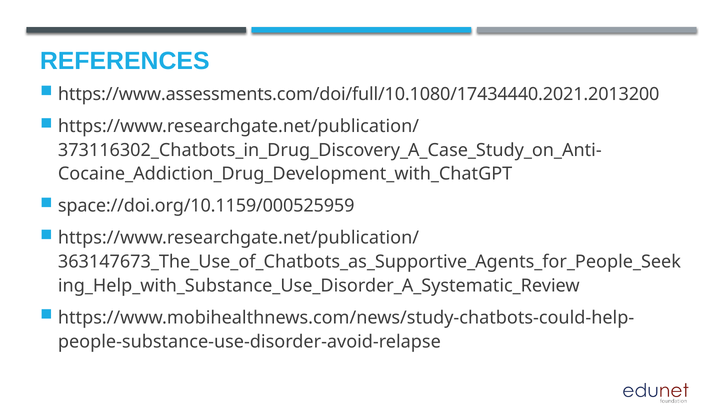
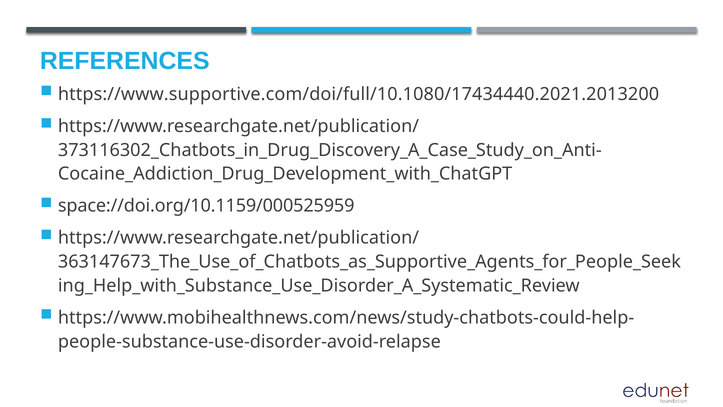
https://www.assessments.com/doi/full/10.1080/17434440.2021.2013200: https://www.assessments.com/doi/full/10.1080/17434440.2021.2013200 -> https://www.supportive.com/doi/full/10.1080/17434440.2021.2013200
